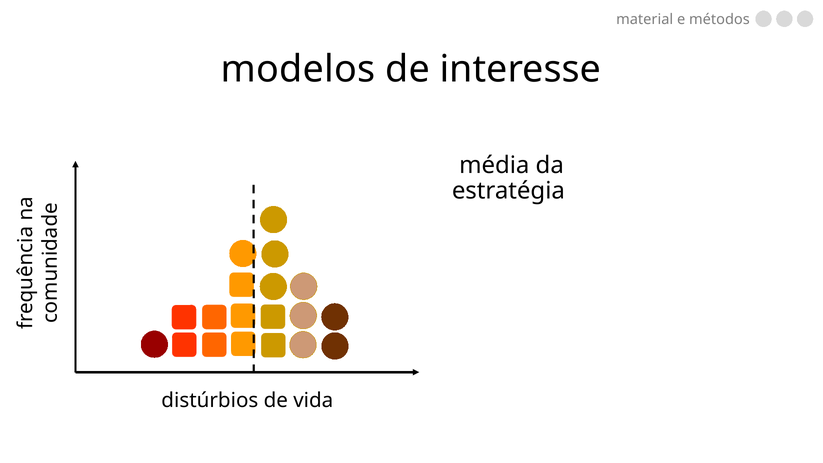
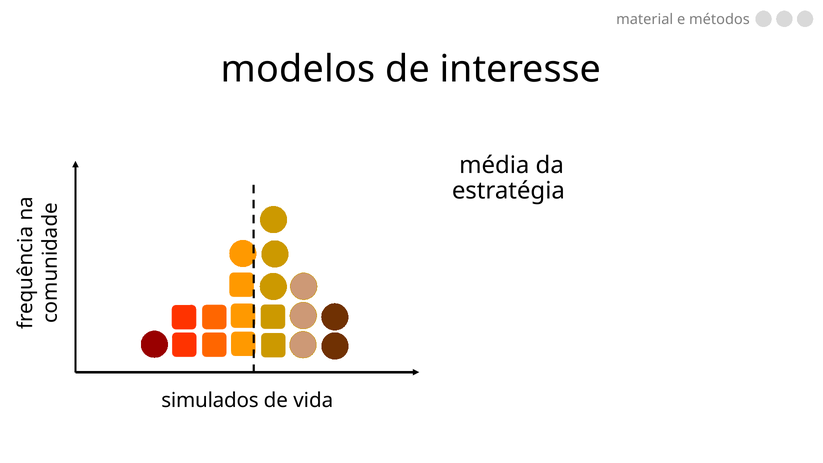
distúrbios: distúrbios -> simulados
